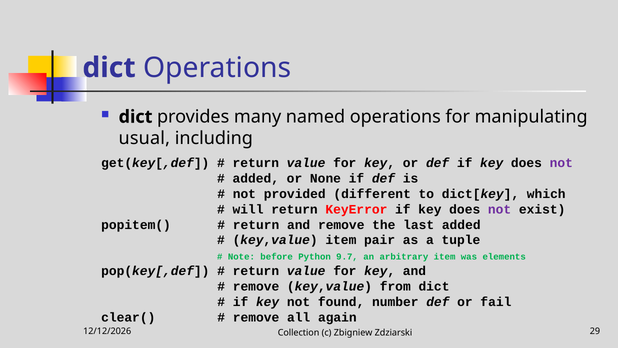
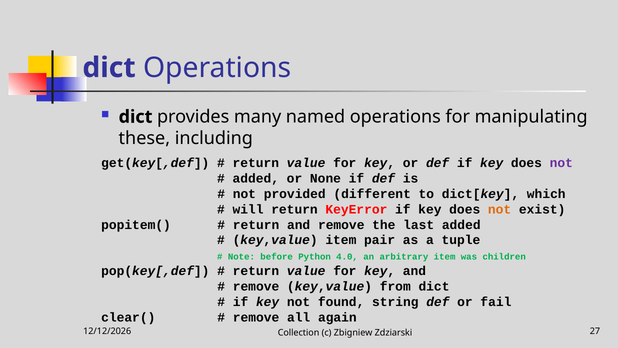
usual: usual -> these
not at (500, 209) colour: purple -> orange
9.7: 9.7 -> 4.0
elements: elements -> children
number: number -> string
29: 29 -> 27
